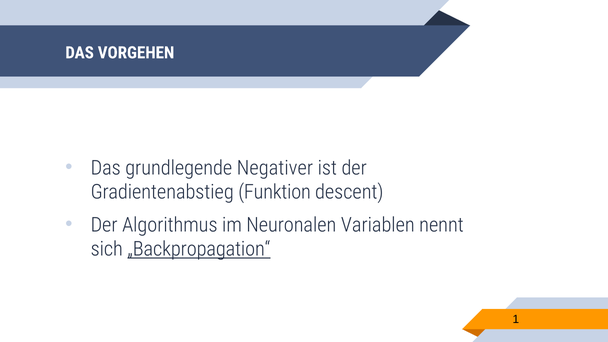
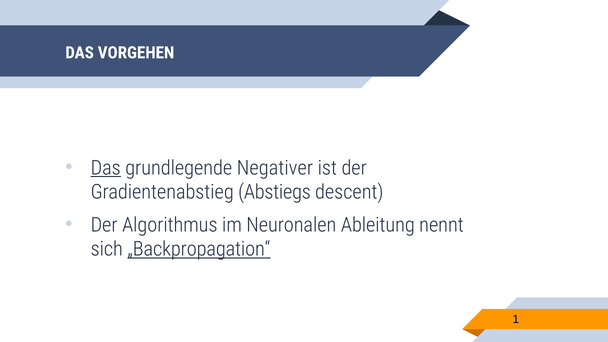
Das at (106, 168) underline: none -> present
Funktion: Funktion -> Abstiegs
Variablen: Variablen -> Ableitung
